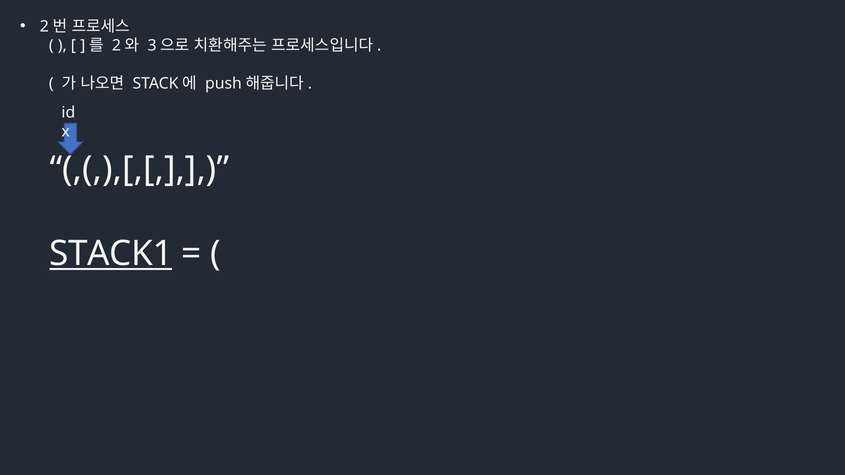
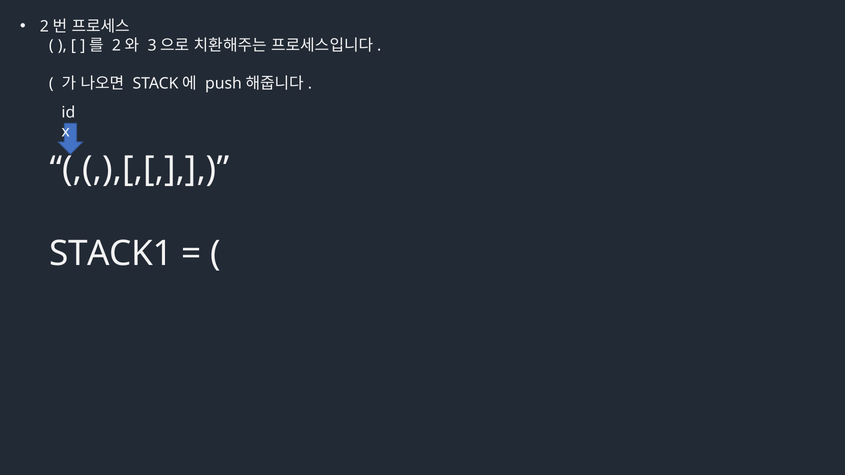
STACK1 underline: present -> none
